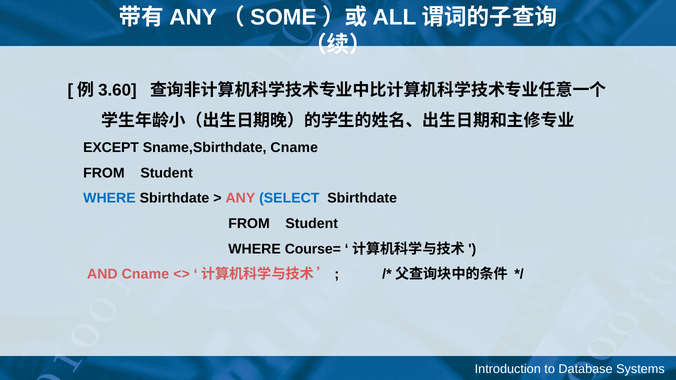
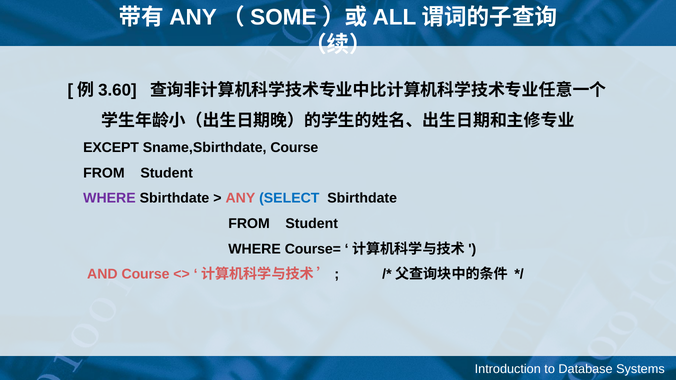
Sname,Sbirthdate Cname: Cname -> Course
WHERE at (109, 198) colour: blue -> purple
AND Cname: Cname -> Course
